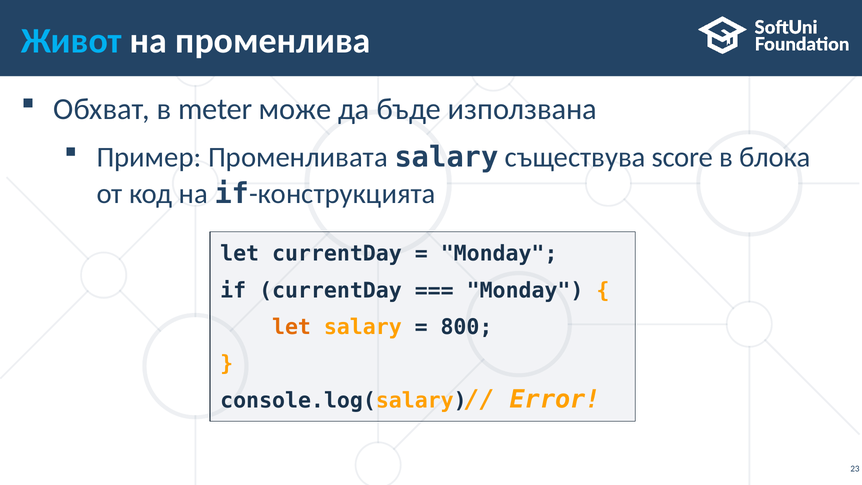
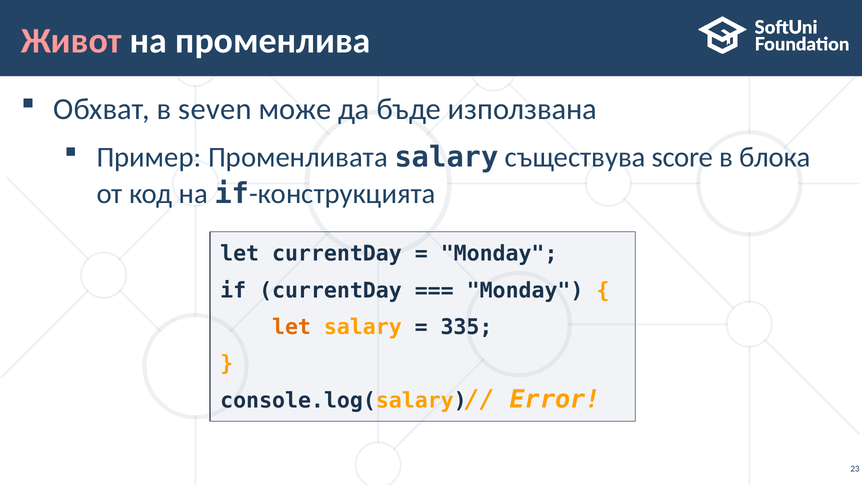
Живот colour: light blue -> pink
meter: meter -> seven
800: 800 -> 335
